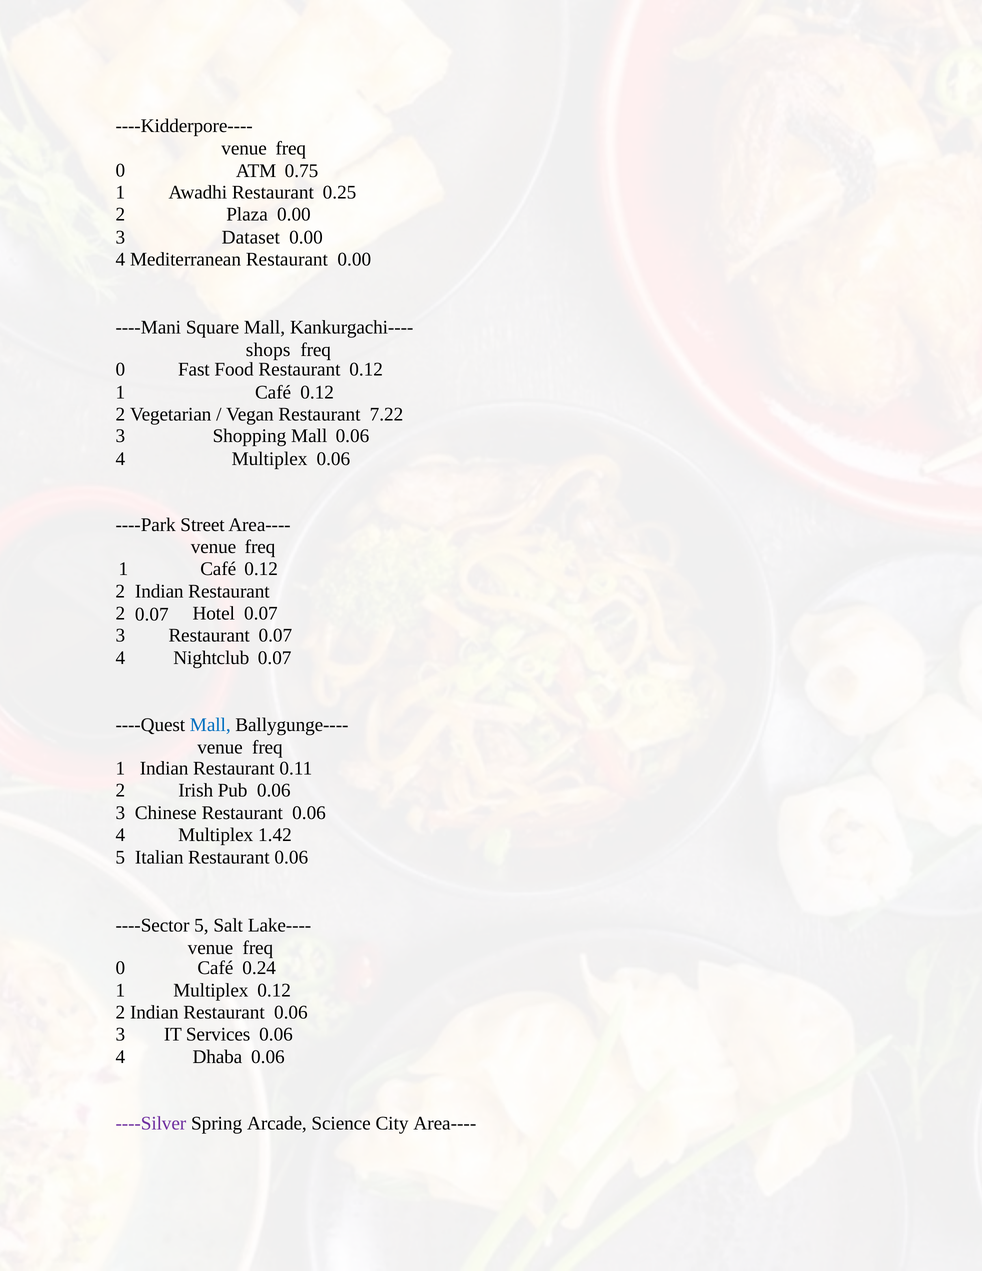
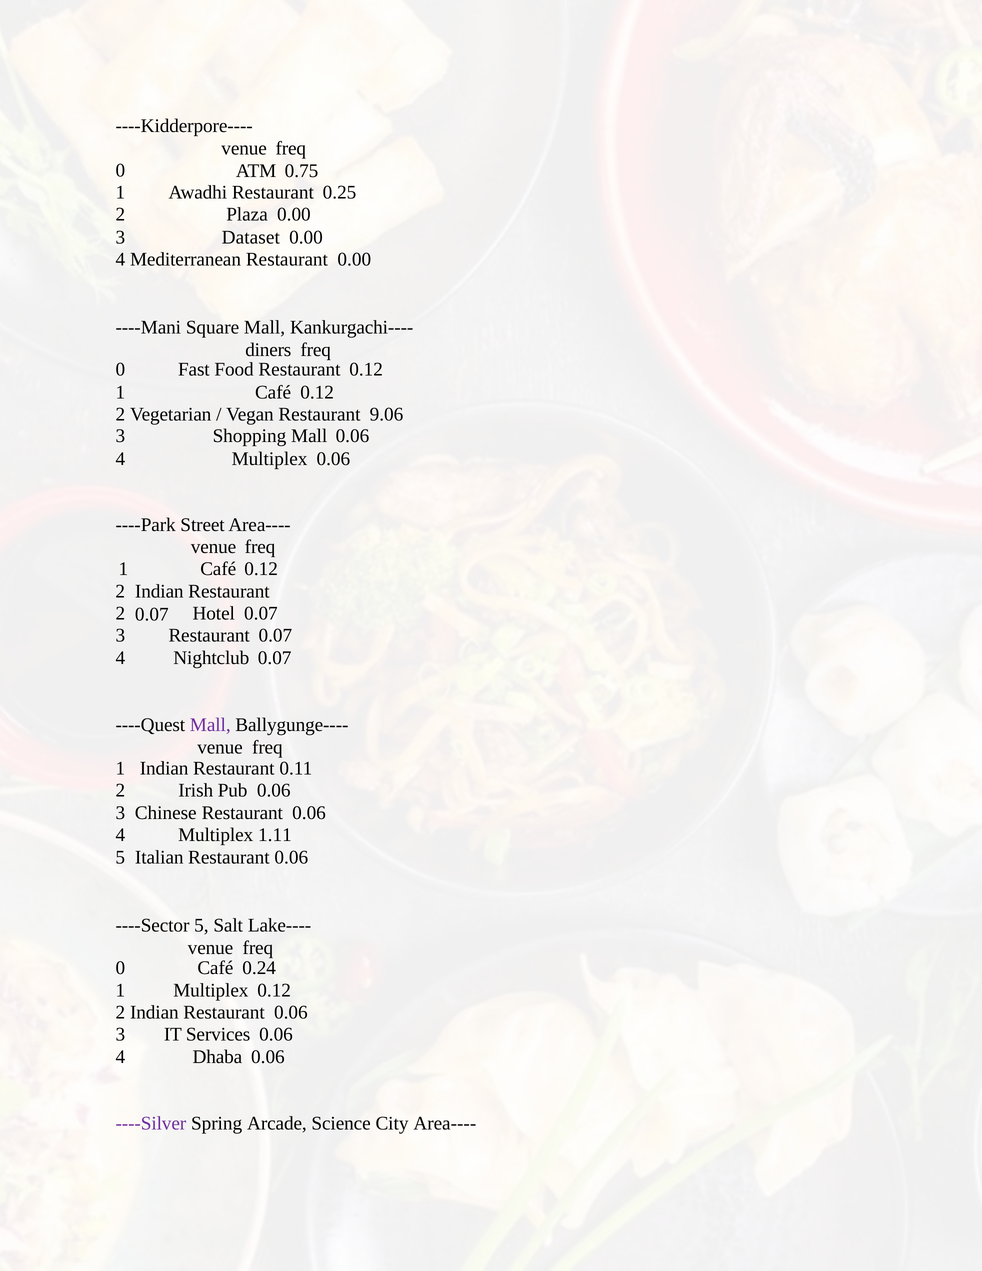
shops: shops -> diners
7.22: 7.22 -> 9.06
Mall at (210, 725) colour: blue -> purple
1.42: 1.42 -> 1.11
